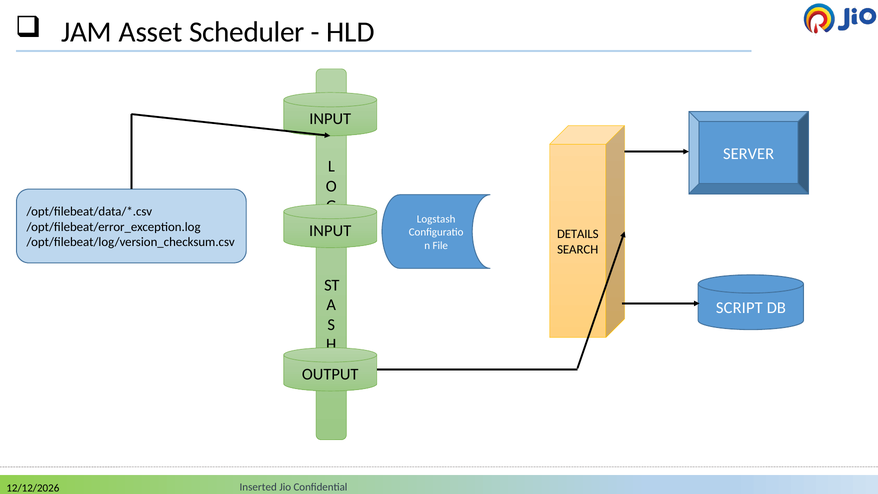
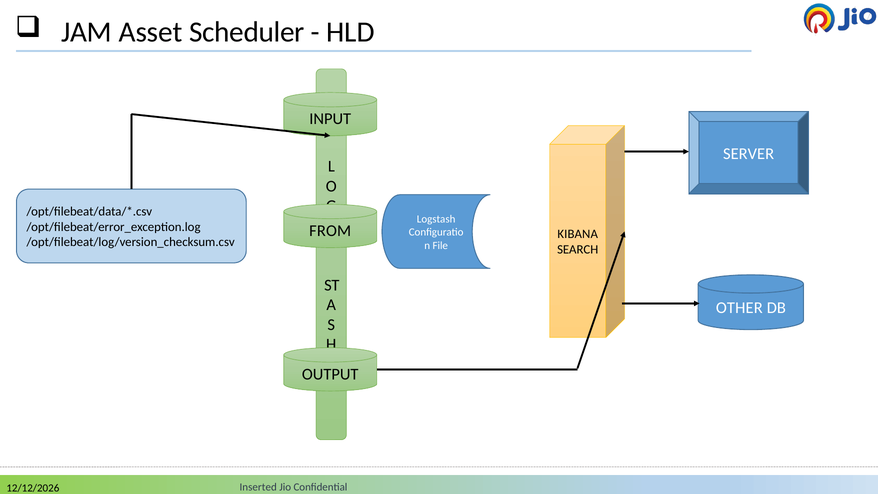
INPUT at (330, 231): INPUT -> FROM
DETAILS: DETAILS -> KIBANA
SCRIPT: SCRIPT -> OTHER
